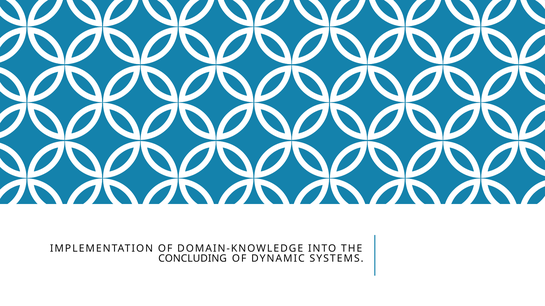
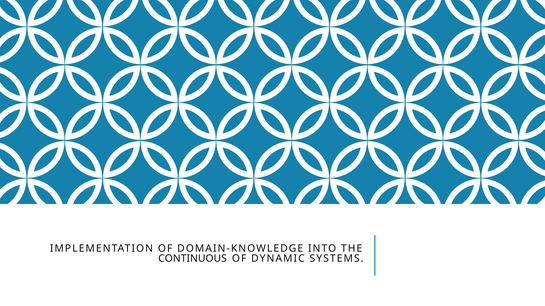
CONCLUDING: CONCLUDING -> CONTINUOUS
